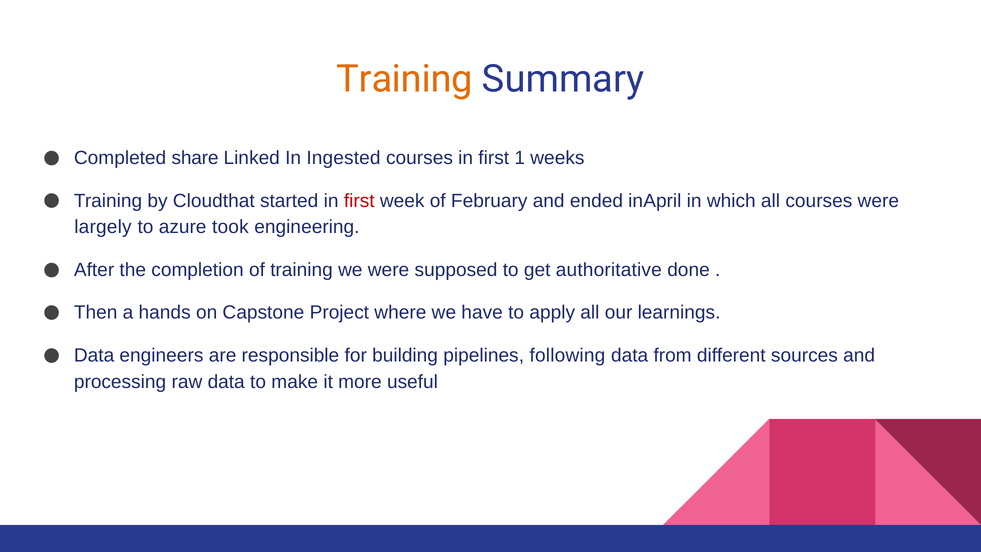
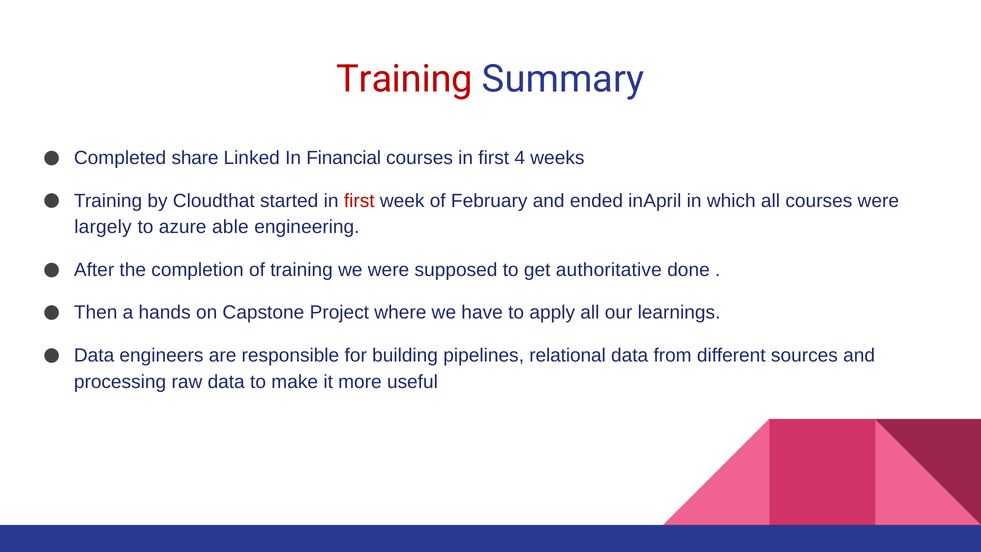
Training at (405, 79) colour: orange -> red
Ingested: Ingested -> Financial
1: 1 -> 4
took: took -> able
following: following -> relational
